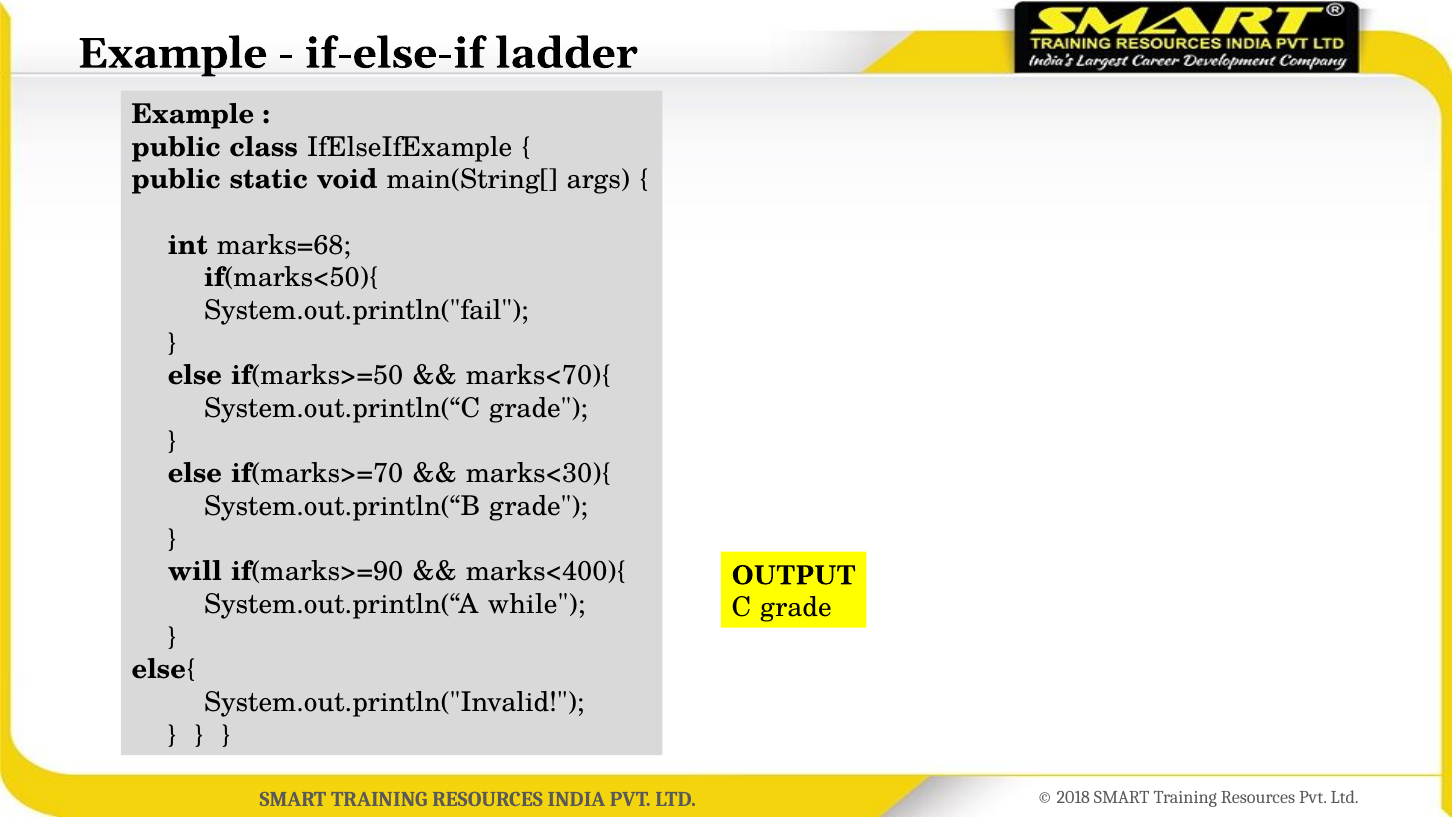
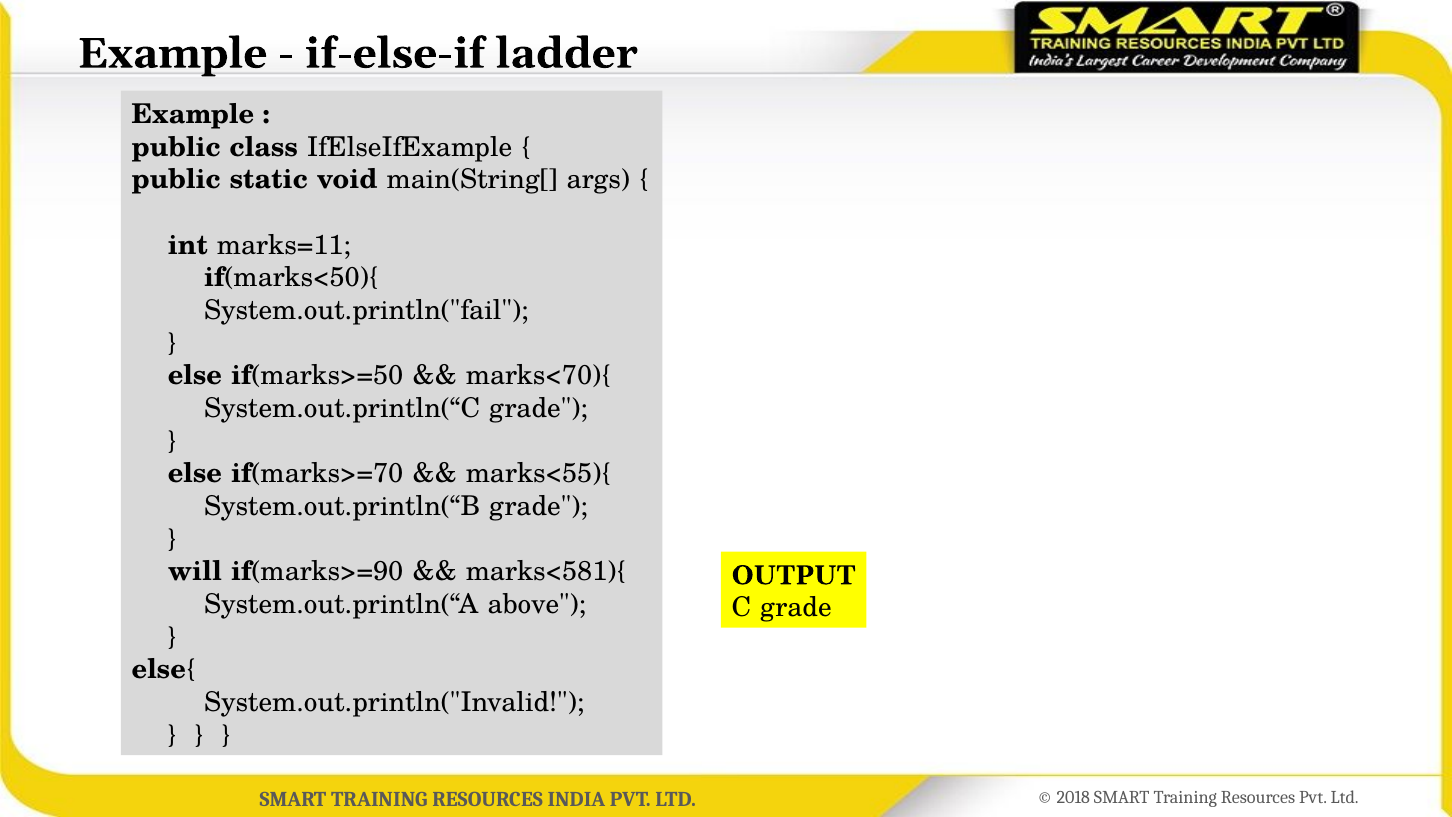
marks=68: marks=68 -> marks=11
marks<30){: marks<30){ -> marks<55){
marks<400){: marks<400){ -> marks<581){
while: while -> above
